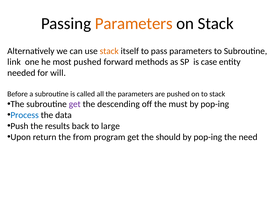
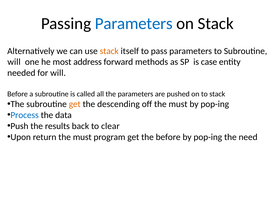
Parameters at (134, 24) colour: orange -> blue
link at (14, 62): link -> will
most pushed: pushed -> address
get at (75, 104) colour: purple -> orange
large: large -> clear
return the from: from -> must
the should: should -> before
